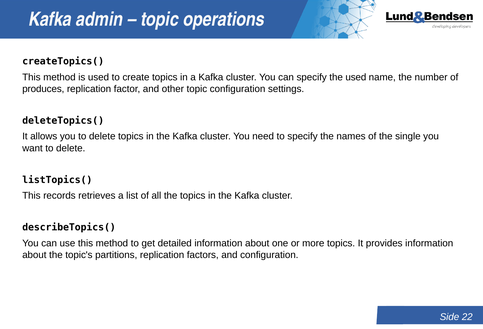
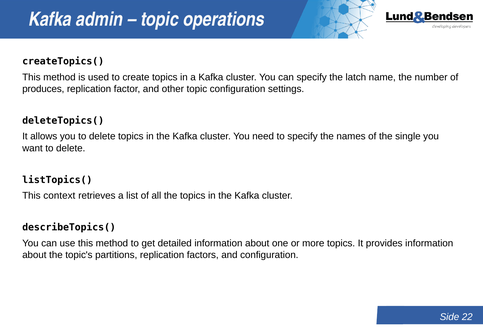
the used: used -> latch
records: records -> context
